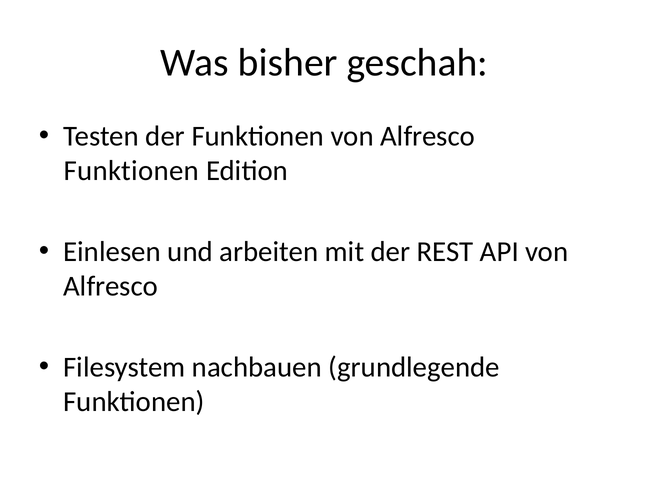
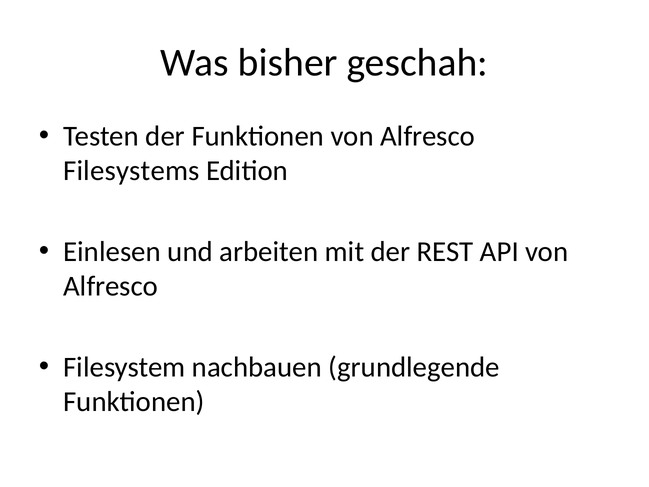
Funktionen at (131, 171): Funktionen -> Filesystems
